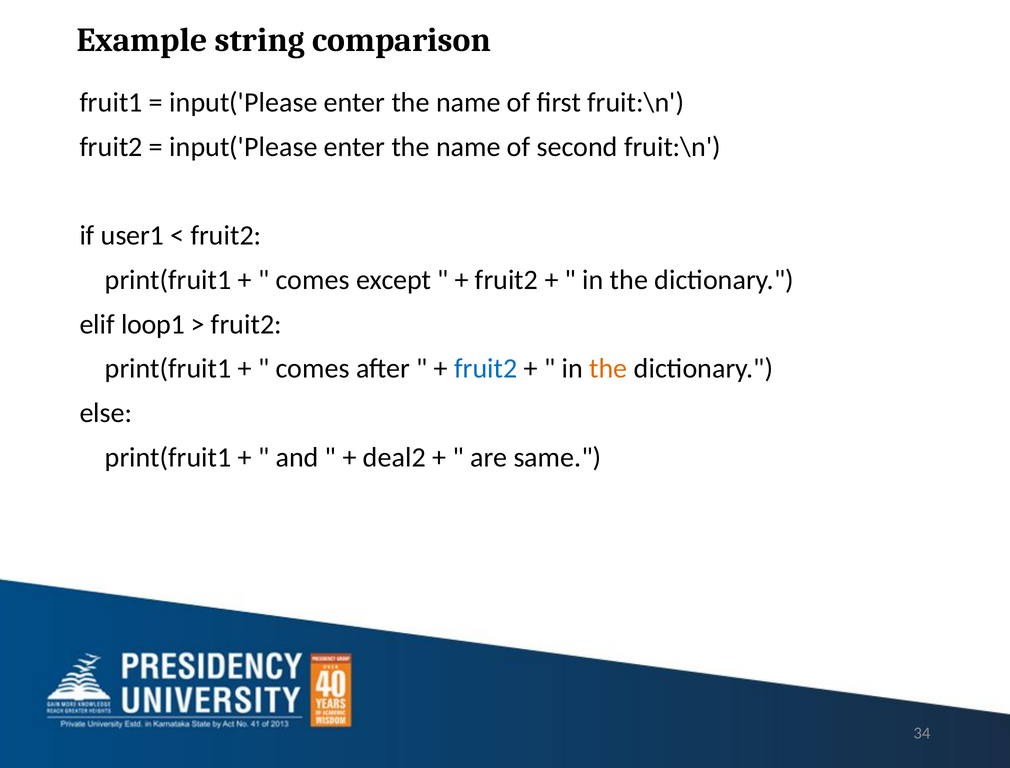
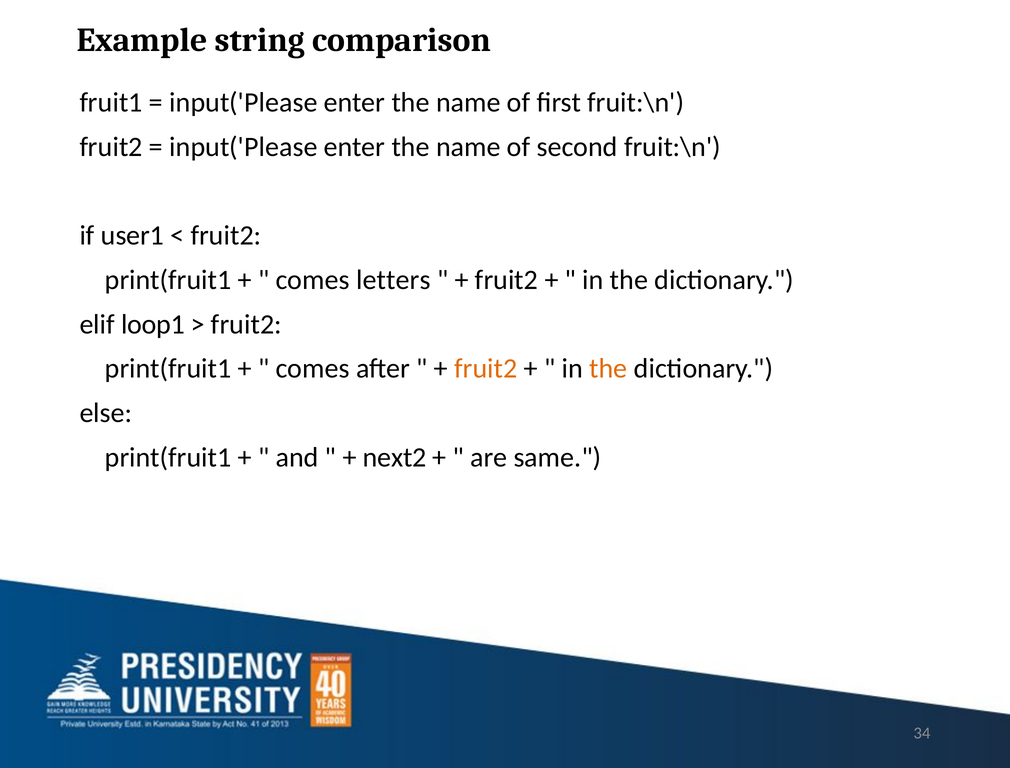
except: except -> letters
fruit2 at (486, 368) colour: blue -> orange
deal2: deal2 -> next2
